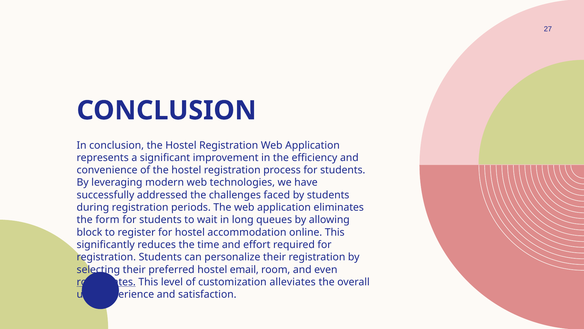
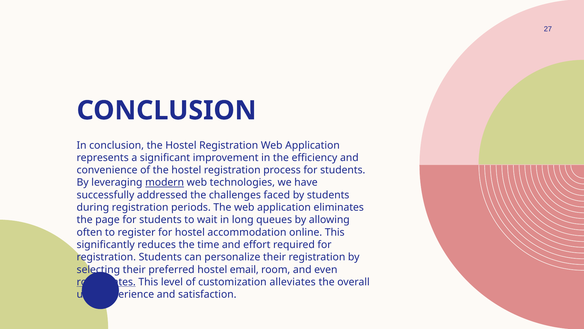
modern underline: none -> present
form: form -> page
block: block -> often
